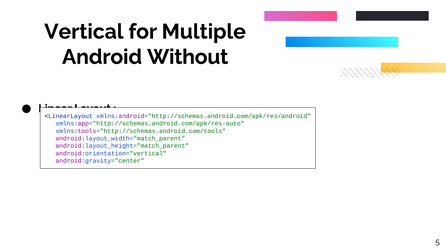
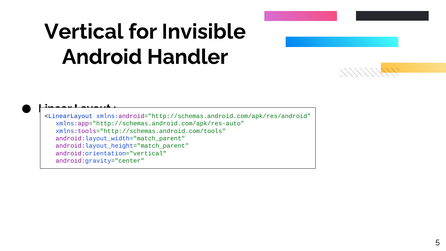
Multiple: Multiple -> Invisible
Without: Without -> Handler
